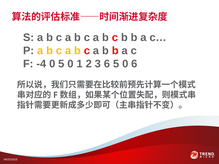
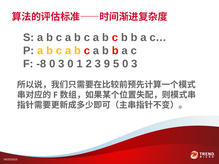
-4: -4 -> -8
5 at (61, 64): 5 -> 3
3 6: 6 -> 9
5 0 6: 6 -> 3
